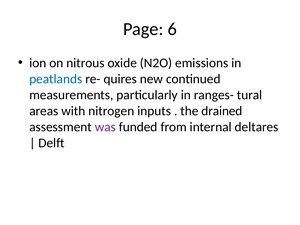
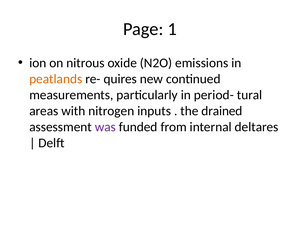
6: 6 -> 1
peatlands colour: blue -> orange
ranges-: ranges- -> period-
